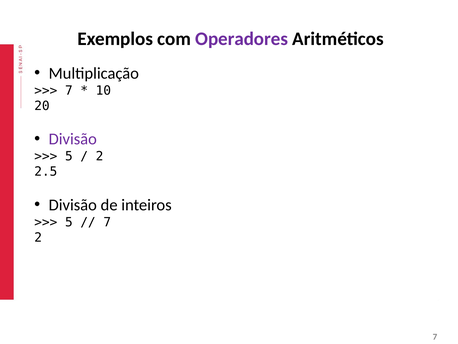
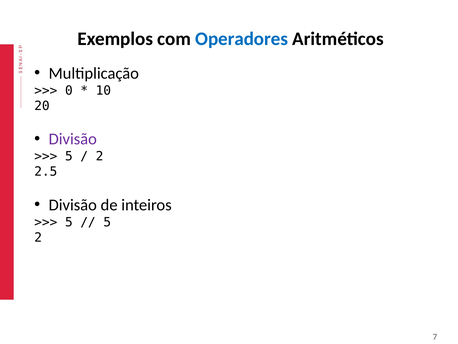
Operadores colour: purple -> blue
7 at (69, 91): 7 -> 0
7 at (107, 222): 7 -> 5
